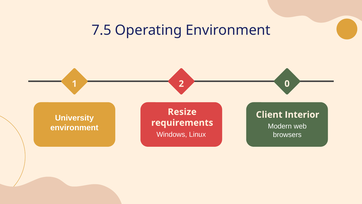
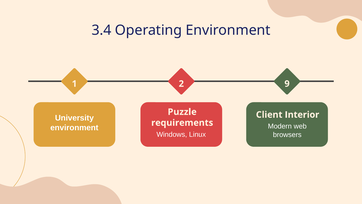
7.5: 7.5 -> 3.4
0: 0 -> 9
Resize: Resize -> Puzzle
